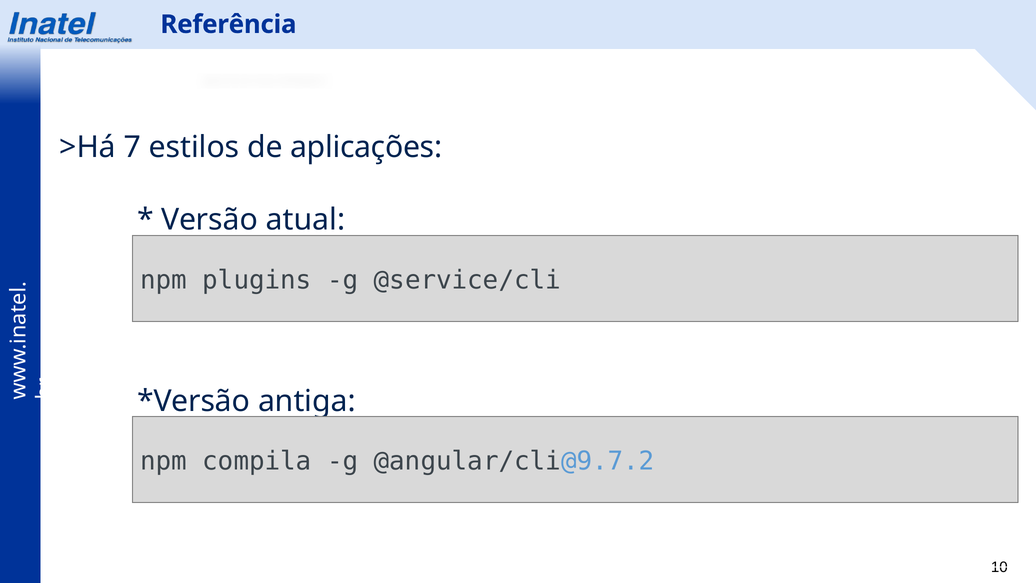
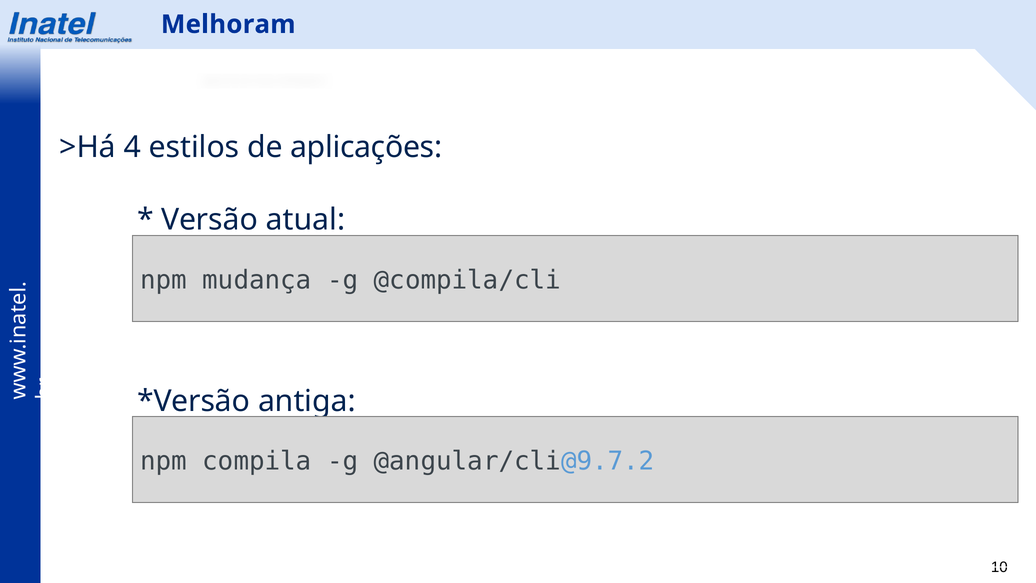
Referência: Referência -> Melhoram
7: 7 -> 4
plugins: plugins -> mudança
@service/cli: @service/cli -> @compila/cli
